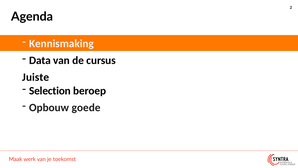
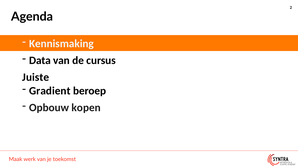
Selection: Selection -> Gradient
goede: goede -> kopen
